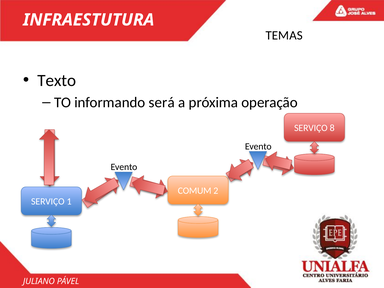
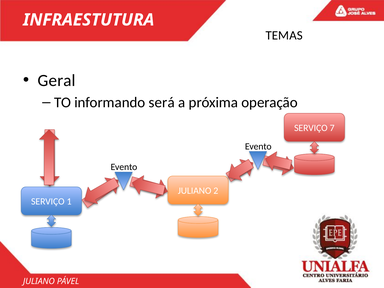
Texto: Texto -> Geral
8: 8 -> 7
COMUM at (195, 191): COMUM -> JULIANO
